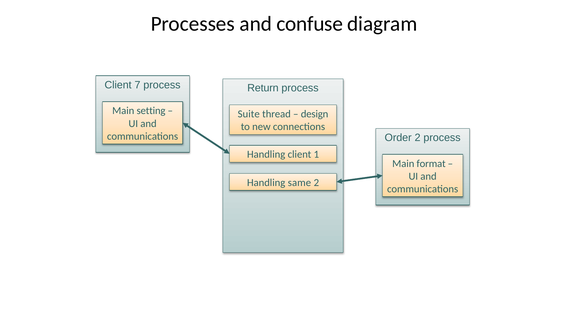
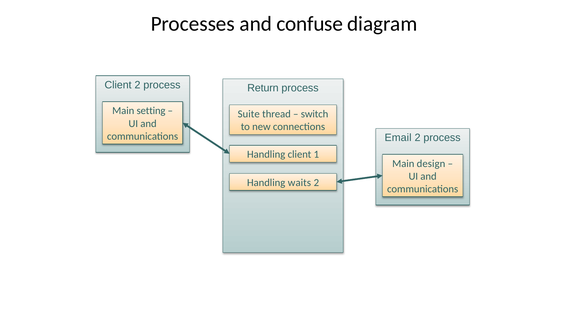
Client 7: 7 -> 2
design: design -> switch
Order: Order -> Email
format: format -> design
same: same -> waits
